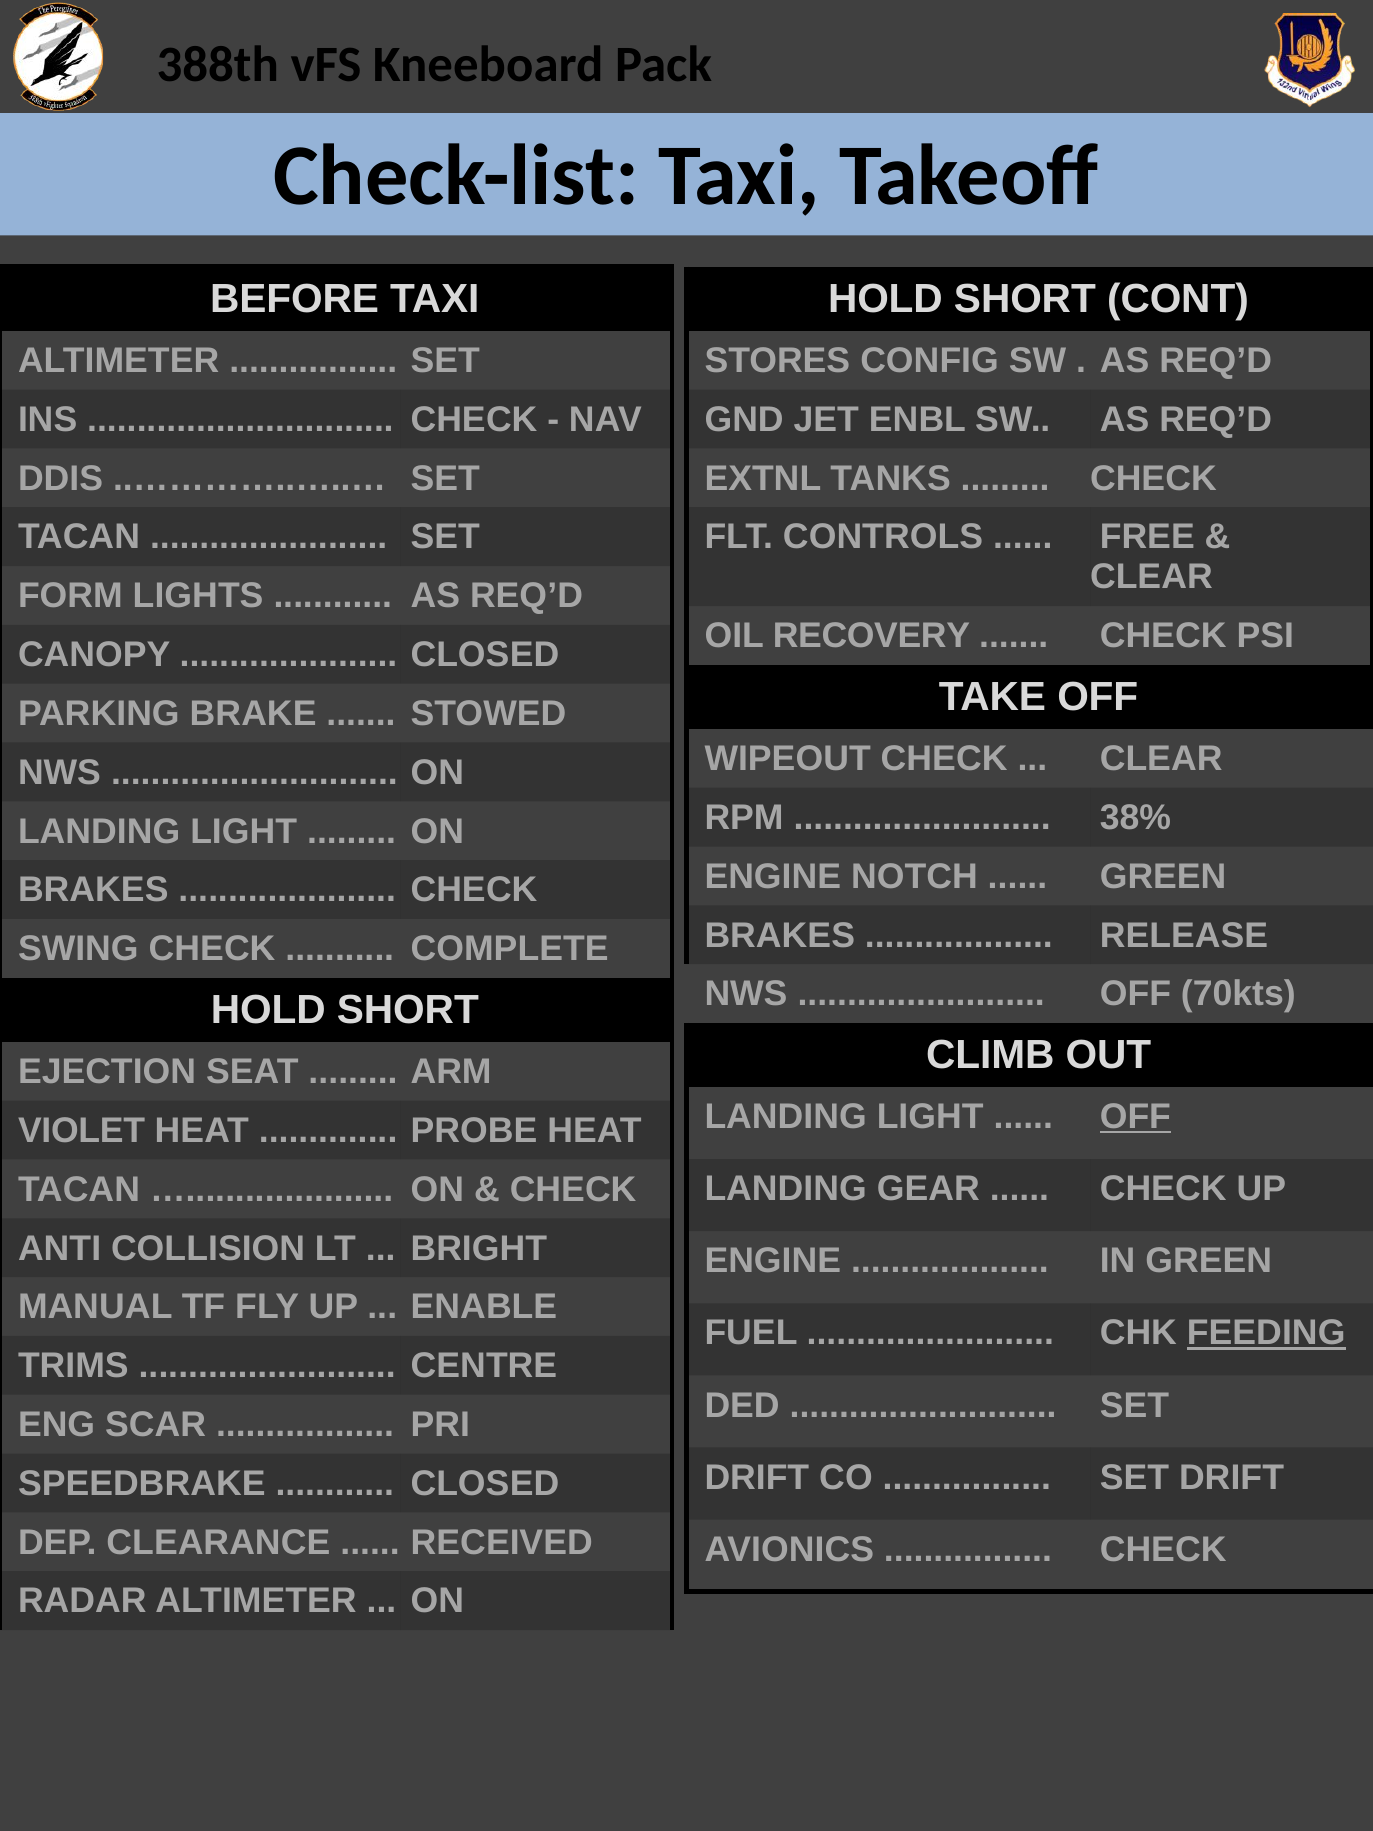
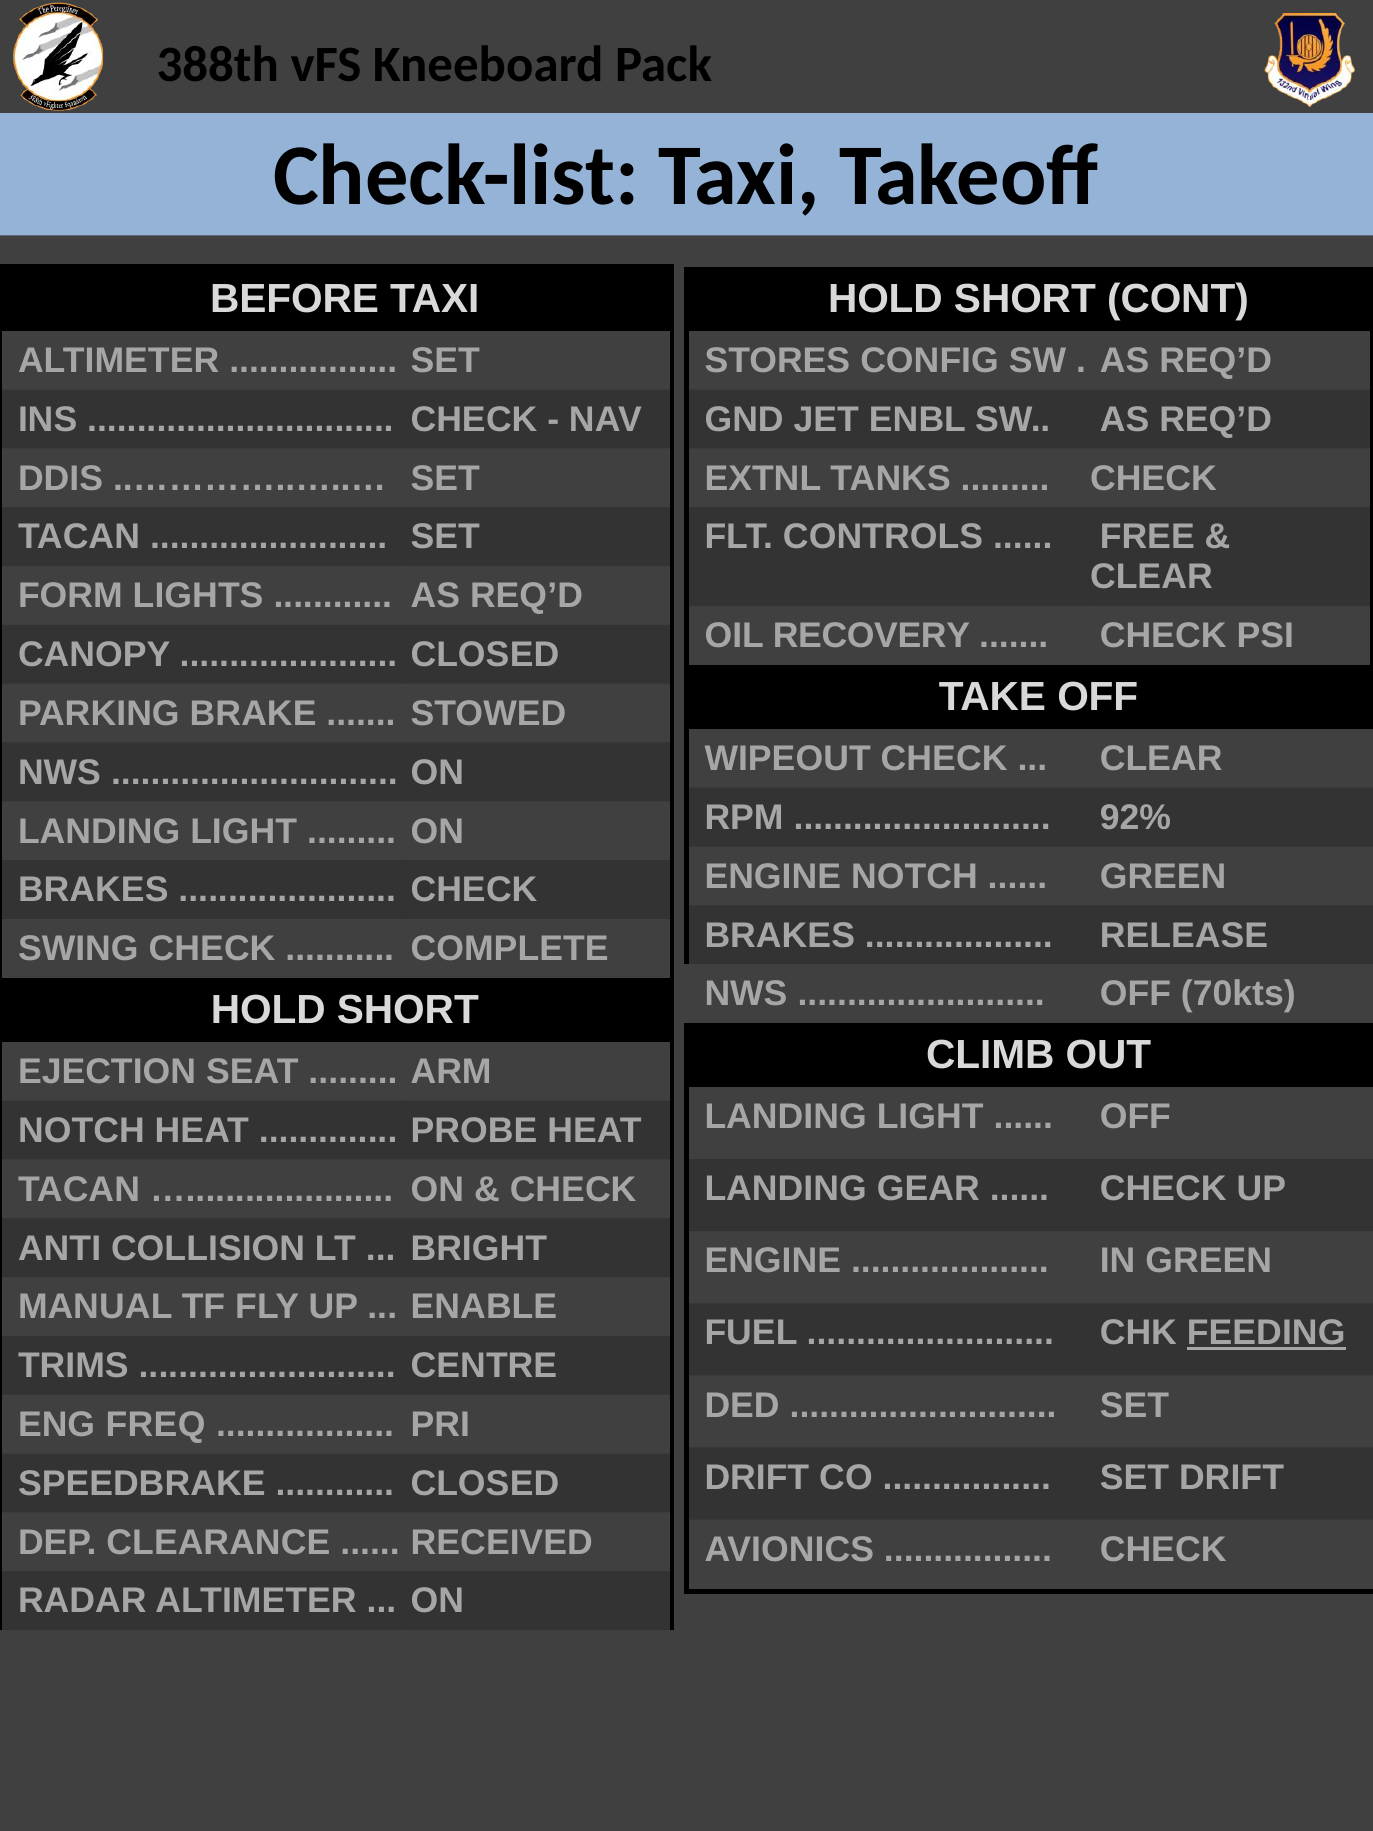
38%: 38% -> 92%
OFF at (1135, 1117) underline: present -> none
VIOLET at (82, 1130): VIOLET -> NOTCH
SCAR: SCAR -> FREQ
